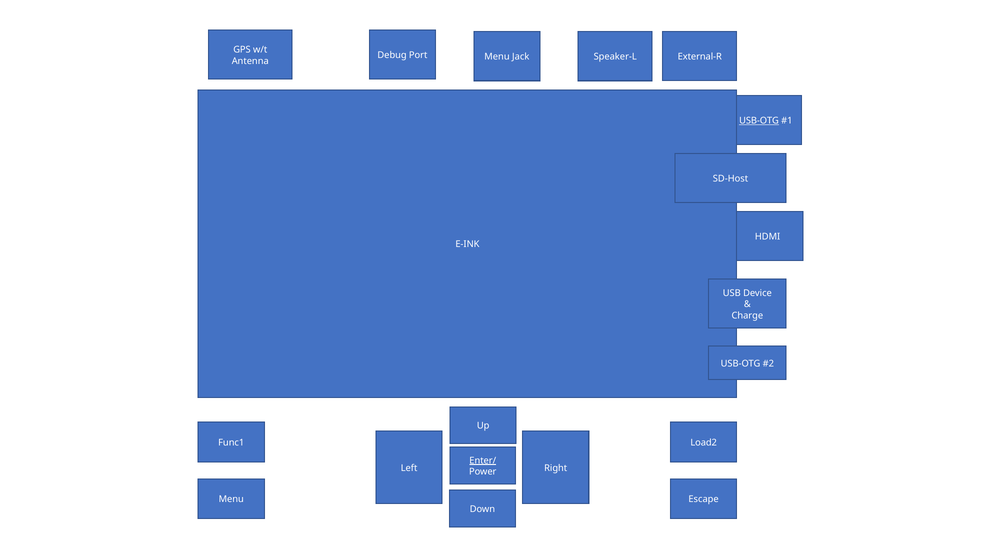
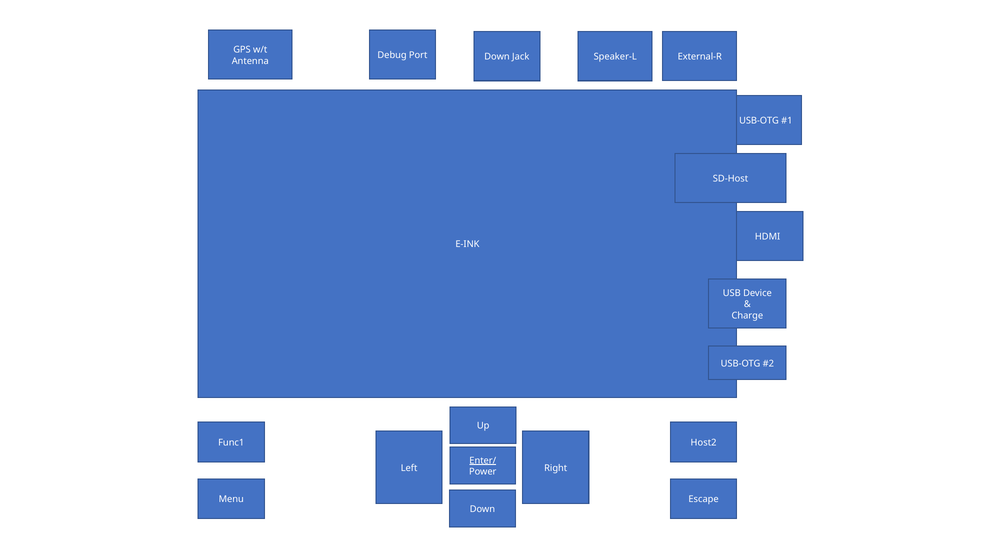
Menu at (497, 57): Menu -> Down
USB-OTG at (759, 121) underline: present -> none
Load2: Load2 -> Host2
